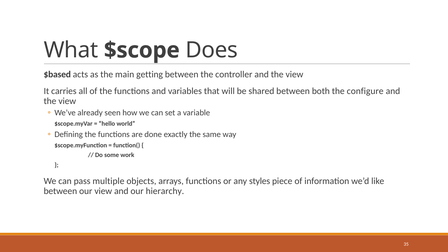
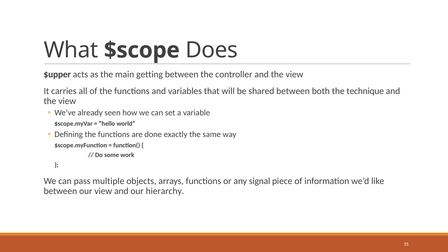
$based: $based -> $upper
configure: configure -> technique
styles: styles -> signal
